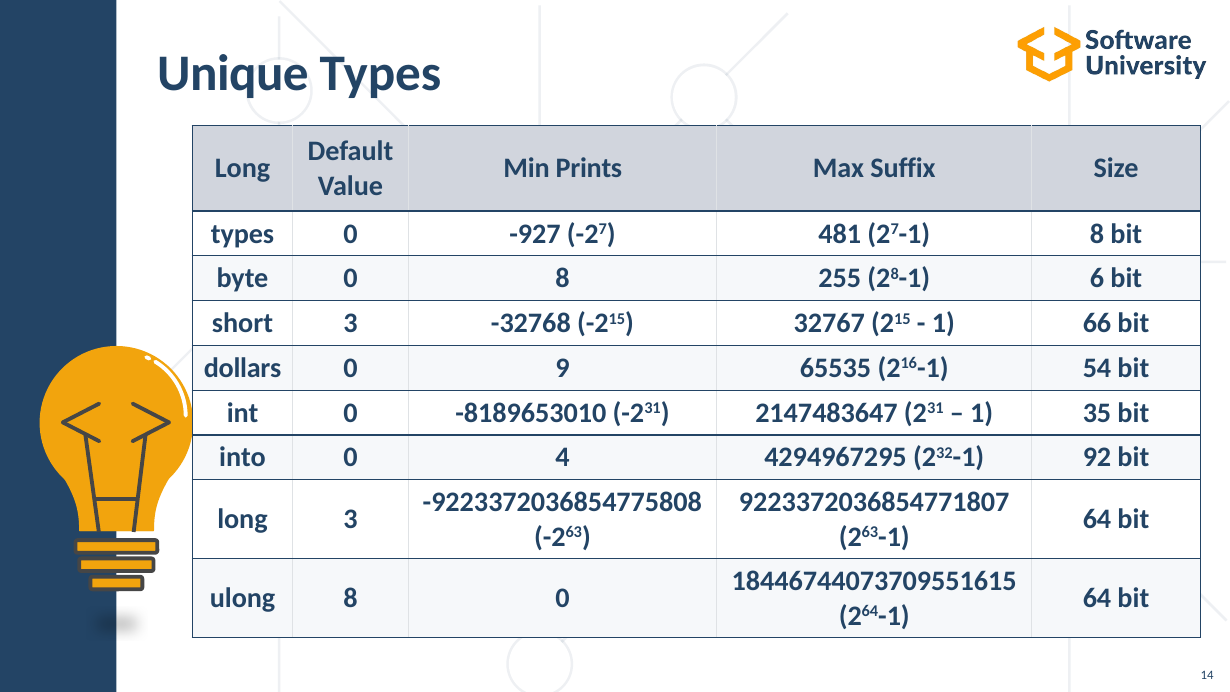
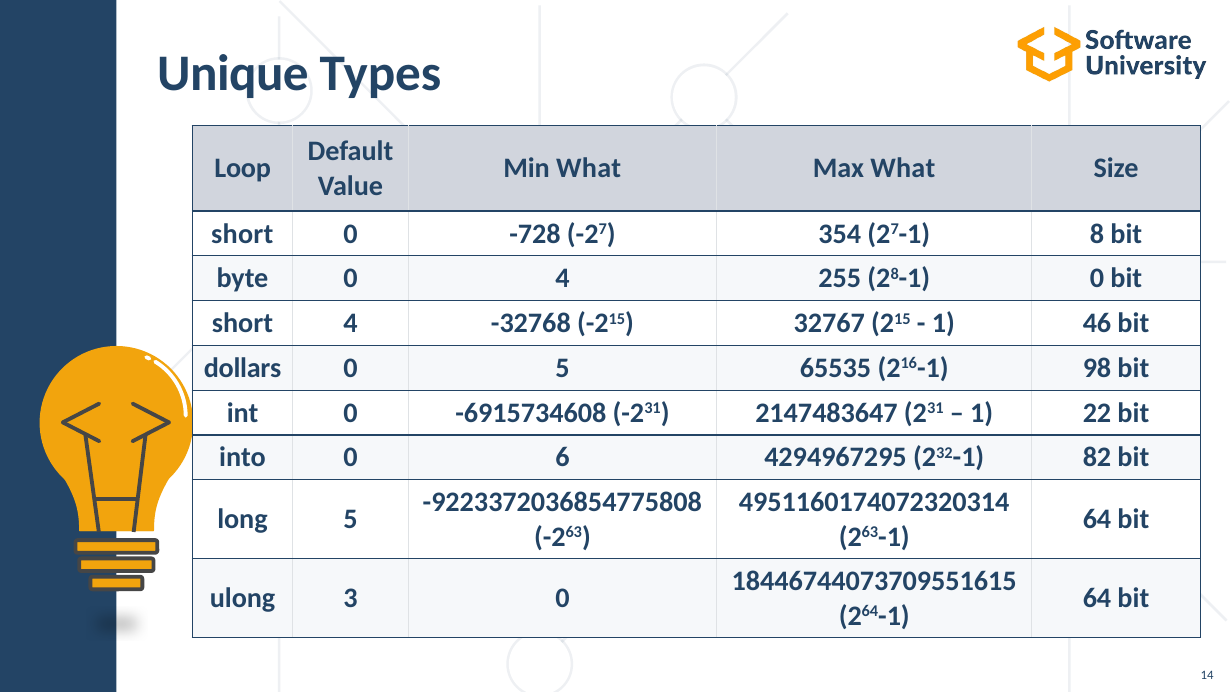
Long at (243, 169): Long -> Loop
Min Prints: Prints -> What
Max Suffix: Suffix -> What
types at (243, 234): types -> short
-927: -927 -> -728
481: 481 -> 354
0 8: 8 -> 4
28-1 6: 6 -> 0
short 3: 3 -> 4
66: 66 -> 46
0 9: 9 -> 5
54: 54 -> 98
-8189653010: -8189653010 -> -6915734608
35: 35 -> 22
4: 4 -> 6
92: 92 -> 82
9223372036854771807: 9223372036854771807 -> 4951160174072320314
long 3: 3 -> 5
ulong 8: 8 -> 3
